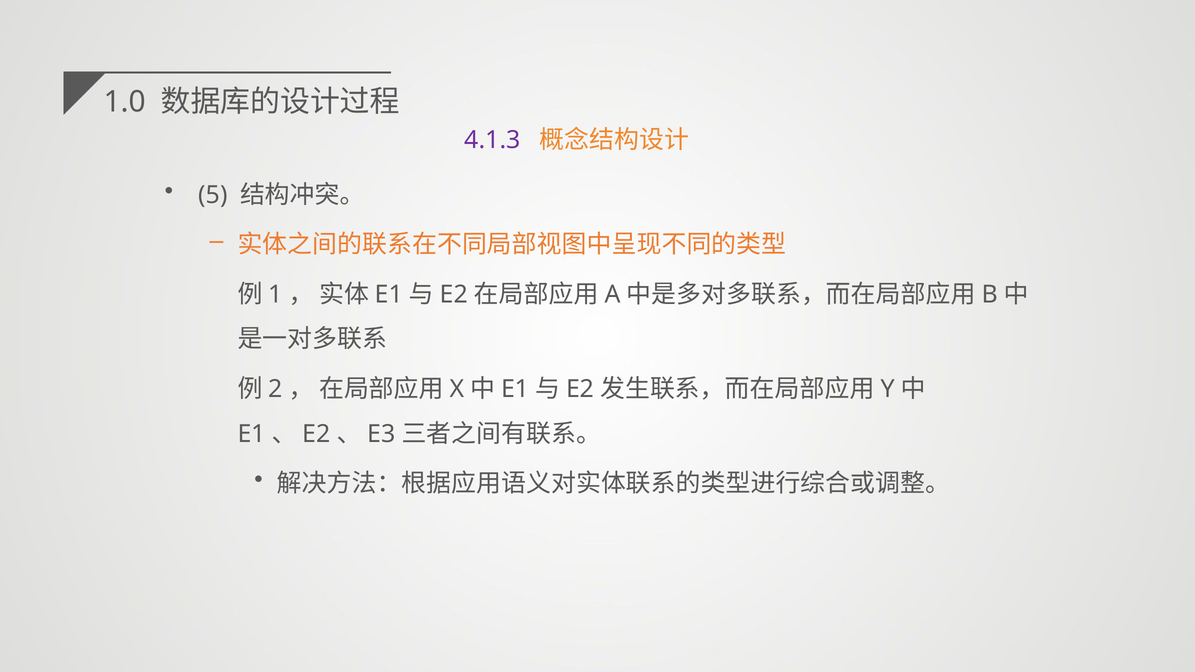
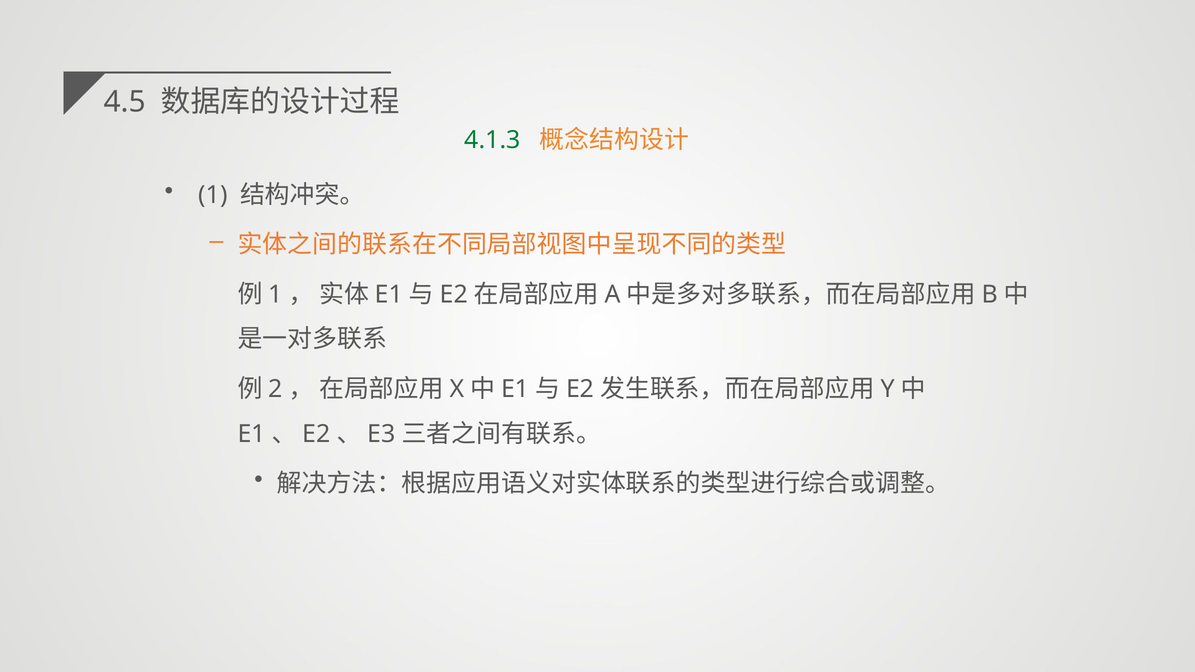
1.0: 1.0 -> 4.5
4.1.3 colour: purple -> green
5 at (213, 195): 5 -> 1
